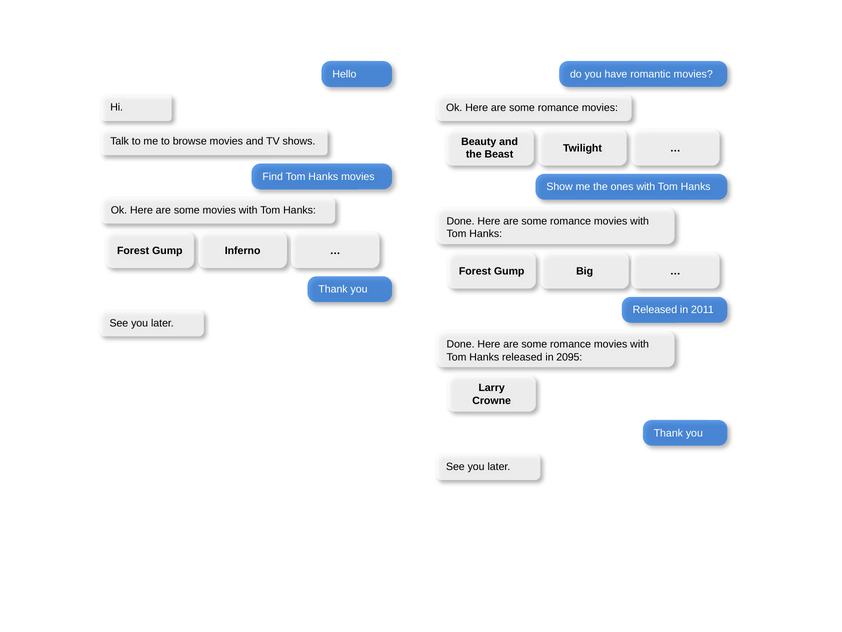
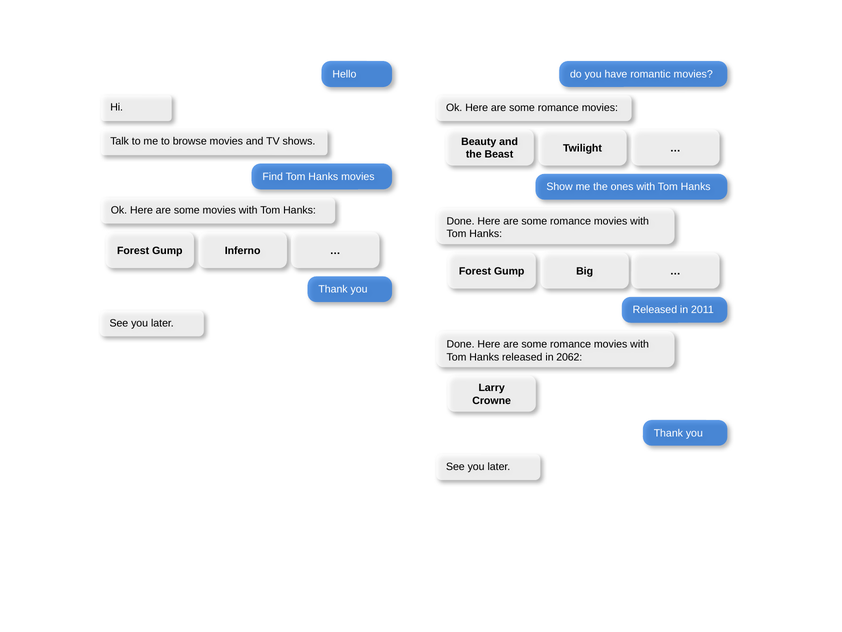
2095: 2095 -> 2062
